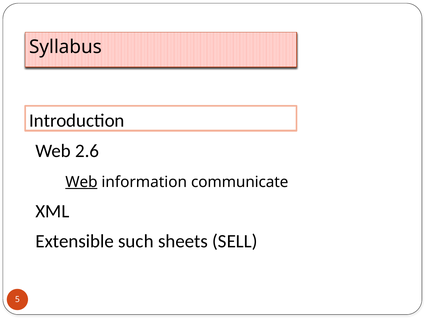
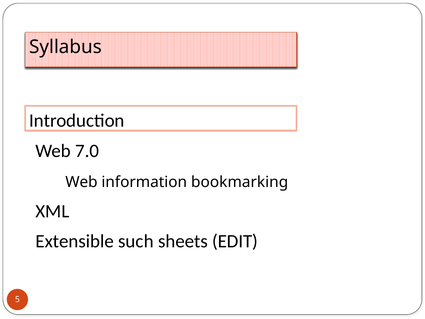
2.6: 2.6 -> 7.0
Web at (81, 182) underline: present -> none
communicate: communicate -> bookmarking
SELL: SELL -> EDIT
